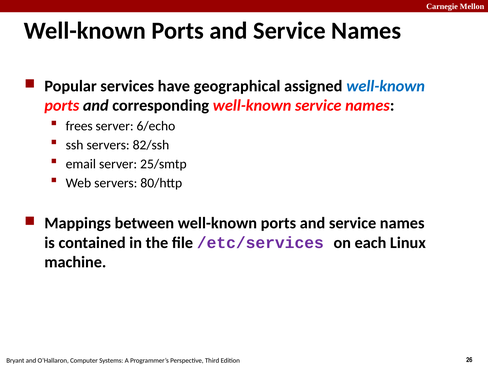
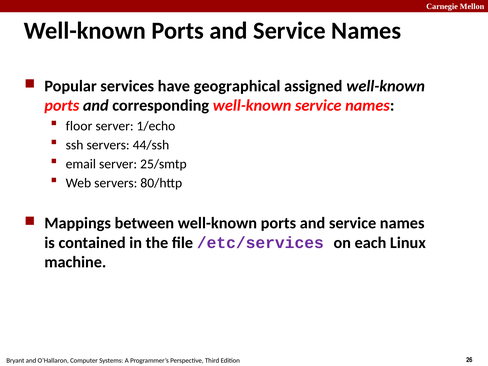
well-known at (386, 86) colour: blue -> black
frees: frees -> floor
6/echo: 6/echo -> 1/echo
82/ssh: 82/ssh -> 44/ssh
